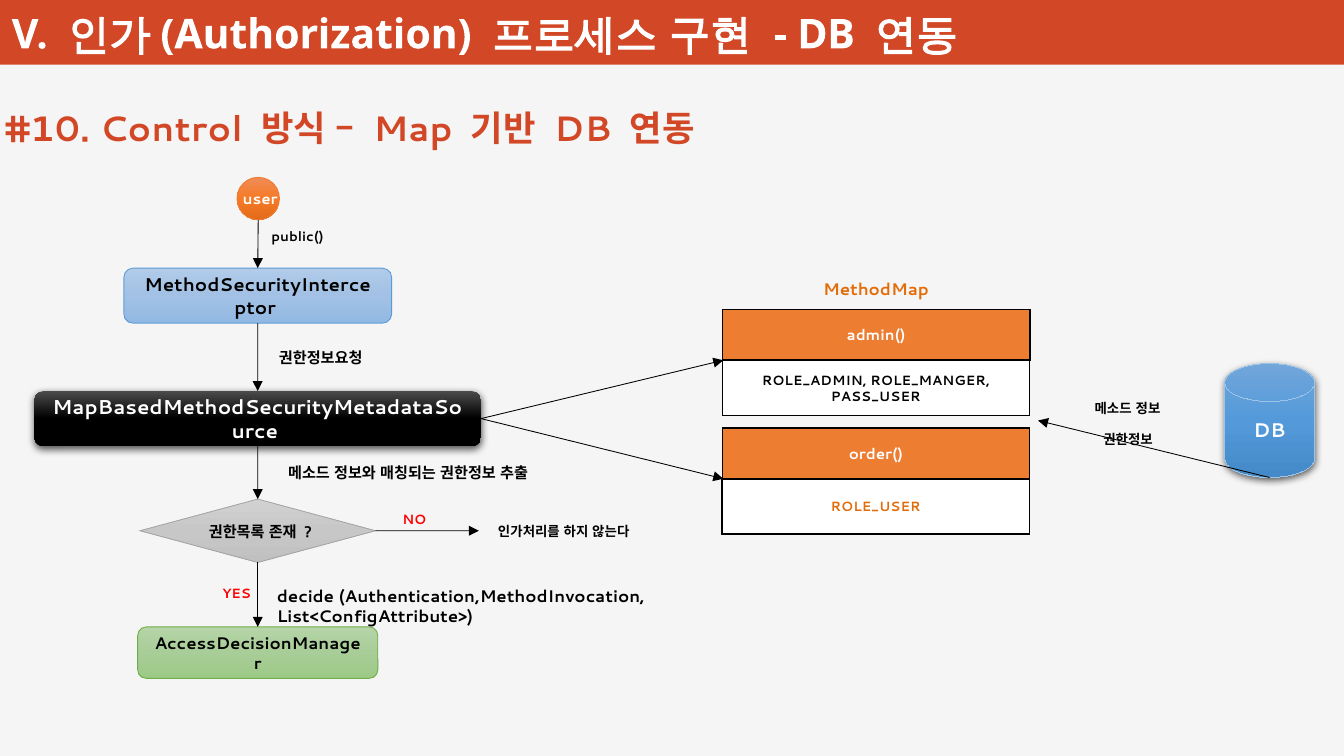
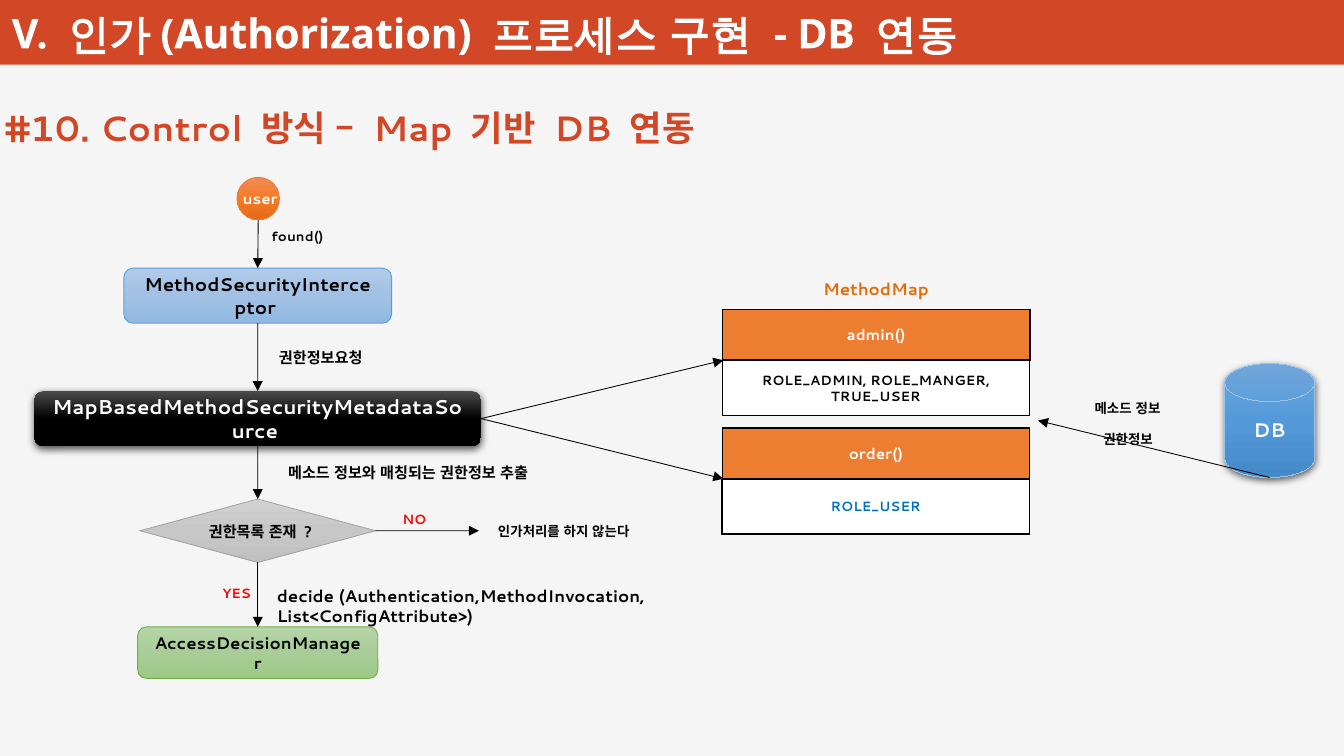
public(: public( -> found(
PASS_USER: PASS_USER -> TRUE_USER
ROLE_USER colour: orange -> blue
